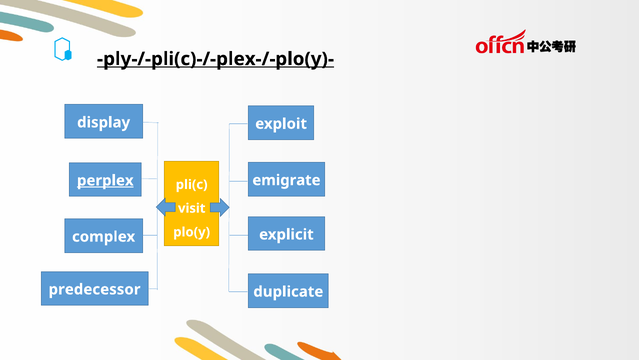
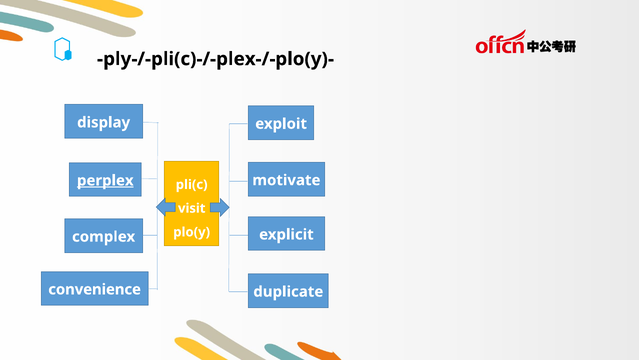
ply-/-pli(c)-/-plex-/-plo(y)- underline: present -> none
emigrate: emigrate -> motivate
predecessor: predecessor -> convenience
